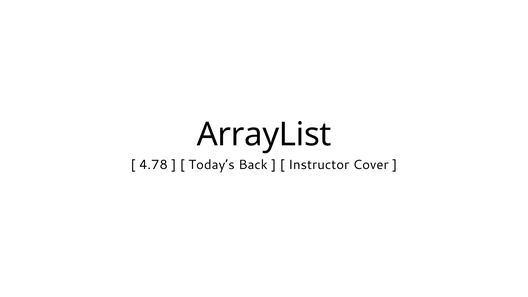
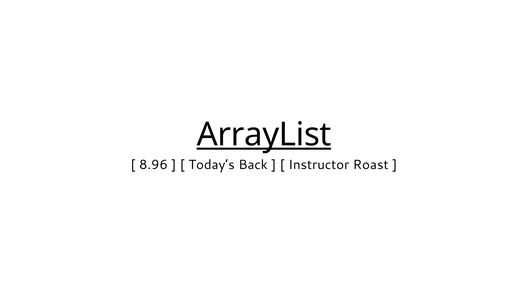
ArrayList underline: none -> present
4.78: 4.78 -> 8.96
Cover: Cover -> Roast
